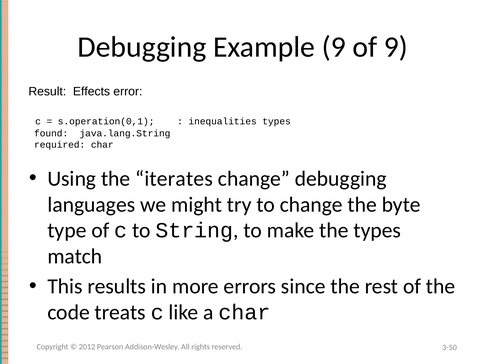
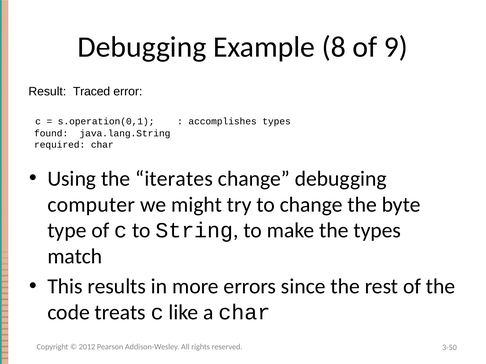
Example 9: 9 -> 8
Effects: Effects -> Traced
inequalities: inequalities -> accomplishes
languages: languages -> computer
